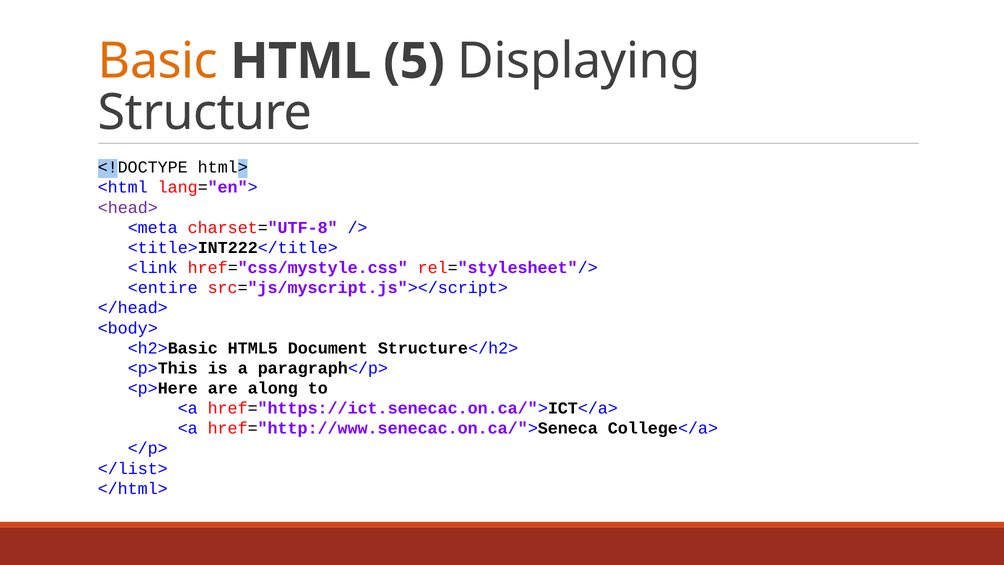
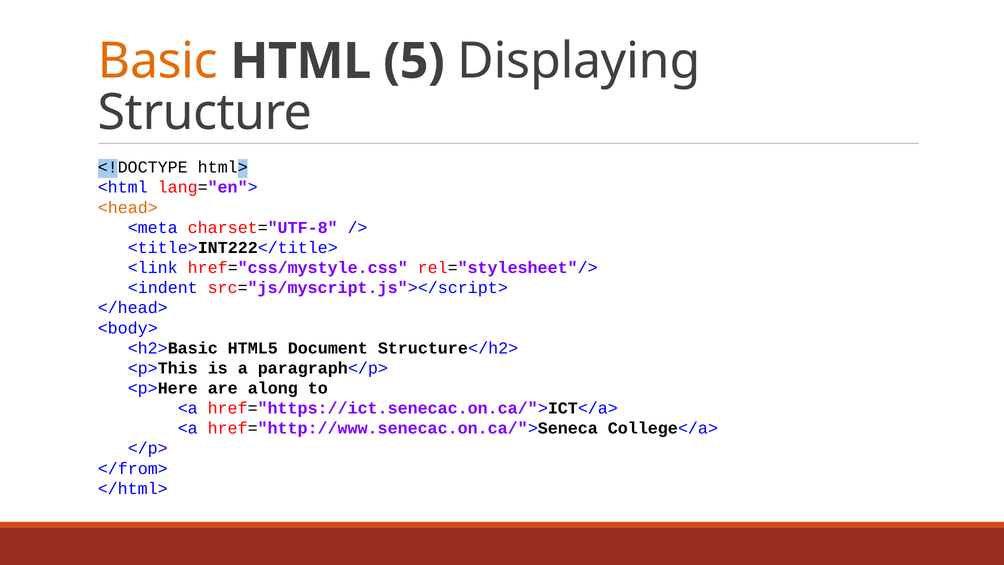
<head> colour: purple -> orange
<entire: <entire -> <indent
</list>: </list> -> </from>
